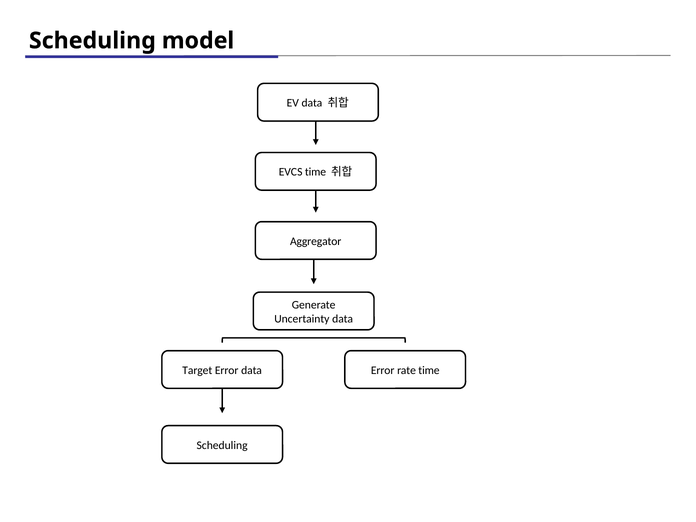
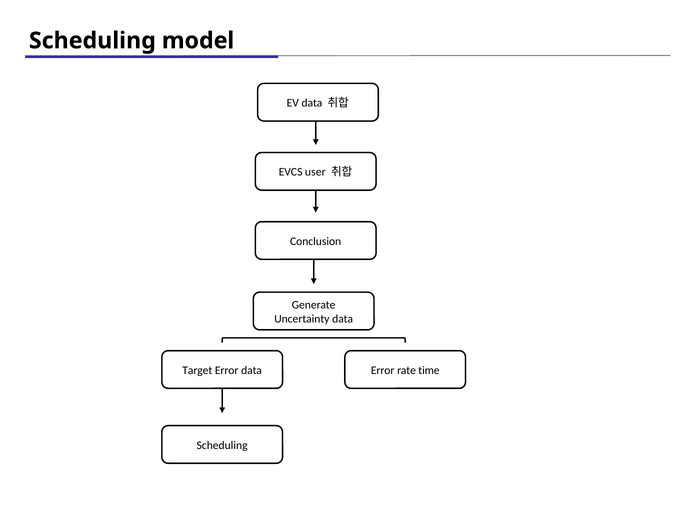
EVCS time: time -> user
Aggregator: Aggregator -> Conclusion
